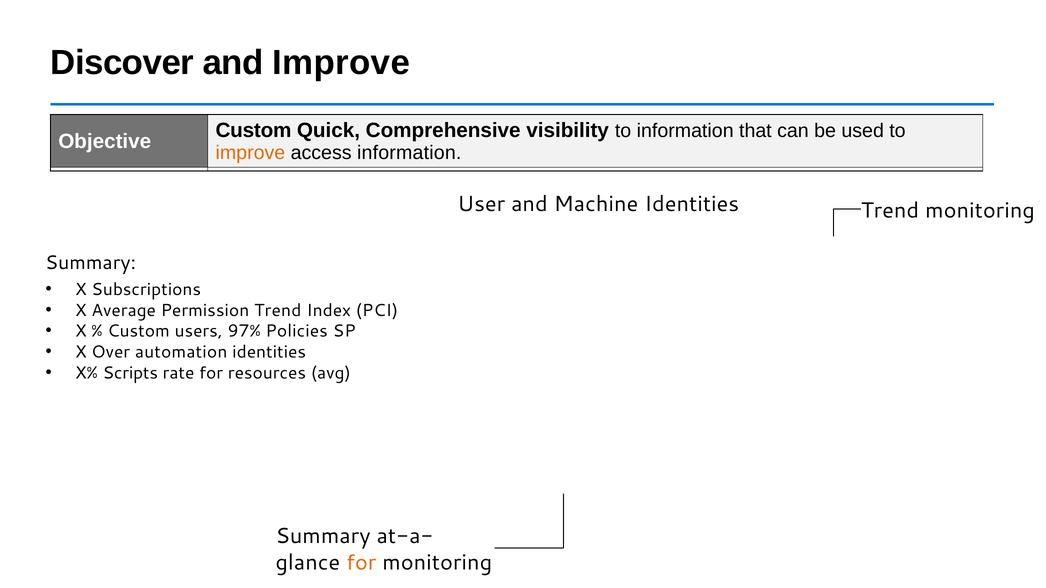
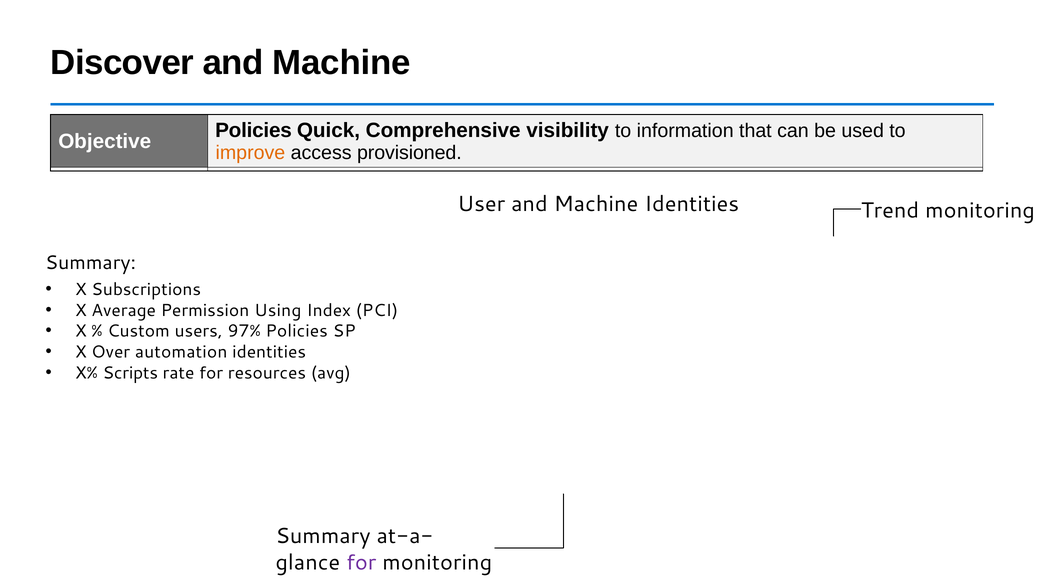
Discover and Improve: Improve -> Machine
Custom at (253, 130): Custom -> Policies
access information: information -> provisioned
Permission Trend: Trend -> Using
for at (361, 563) colour: orange -> purple
